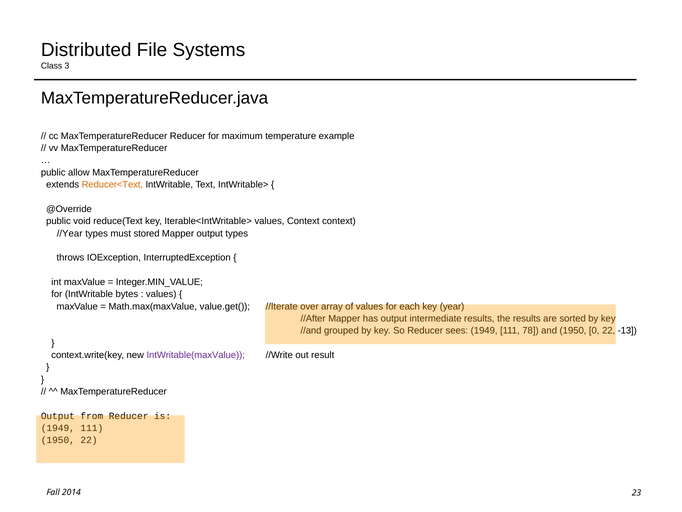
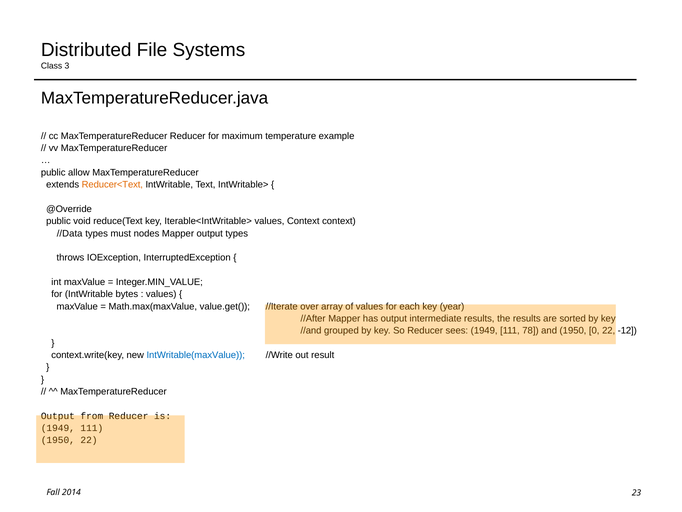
//Year: //Year -> //Data
stored: stored -> nodes
-13: -13 -> -12
IntWritable(maxValue colour: purple -> blue
